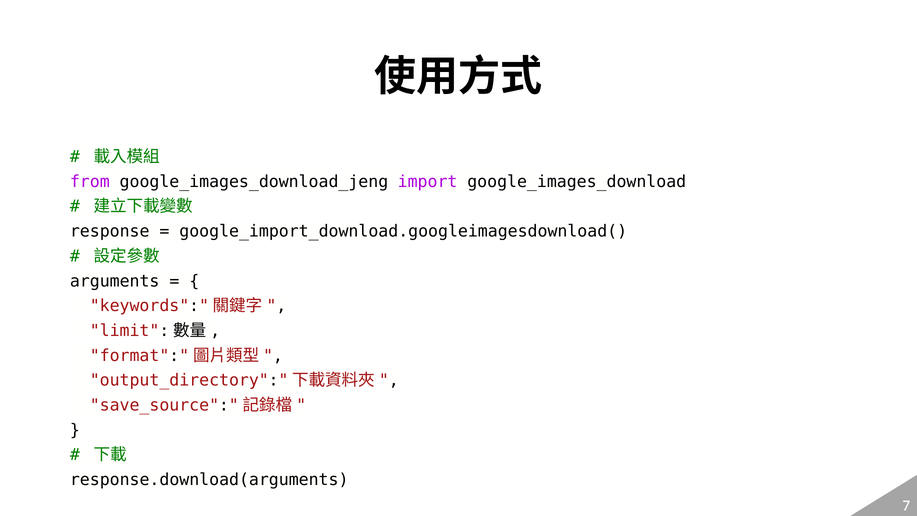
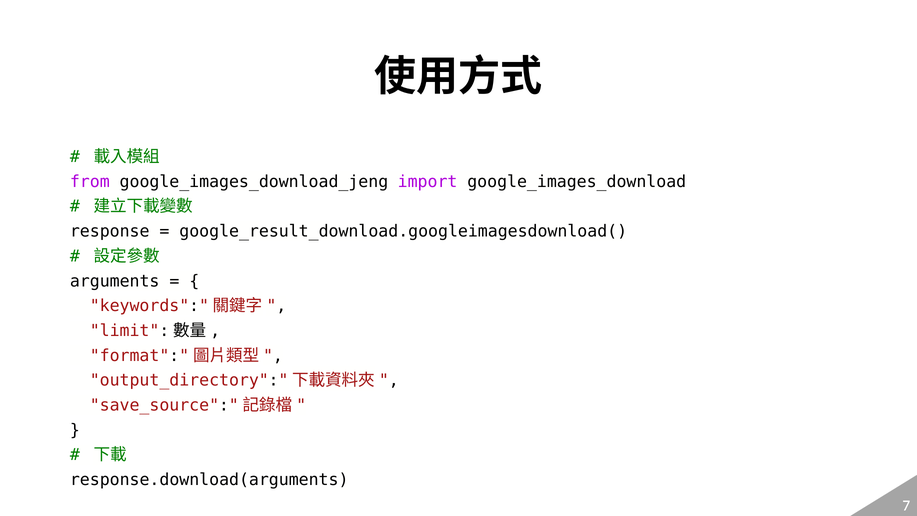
google_import_download.googleimagesdownload(: google_import_download.googleimagesdownload( -> google_result_download.googleimagesdownload(
